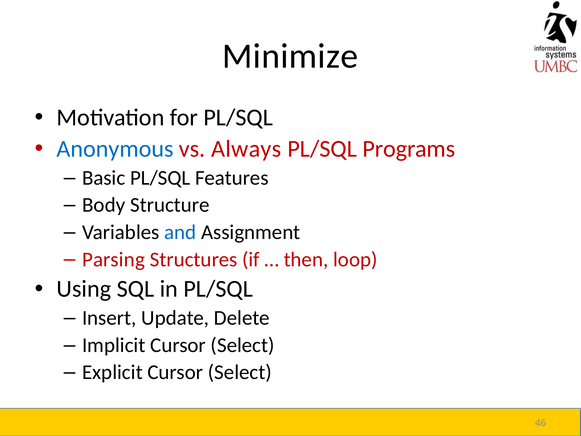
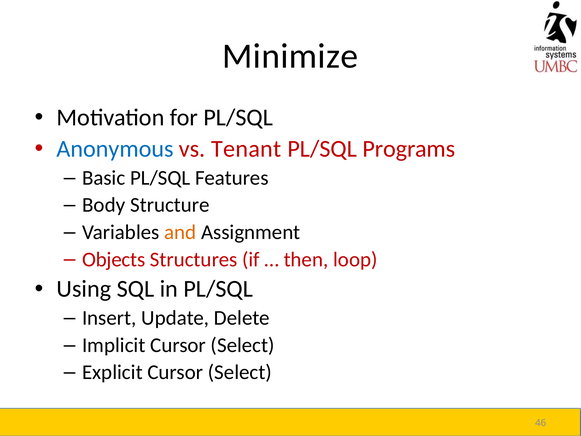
Always: Always -> Tenant
and colour: blue -> orange
Parsing: Parsing -> Objects
